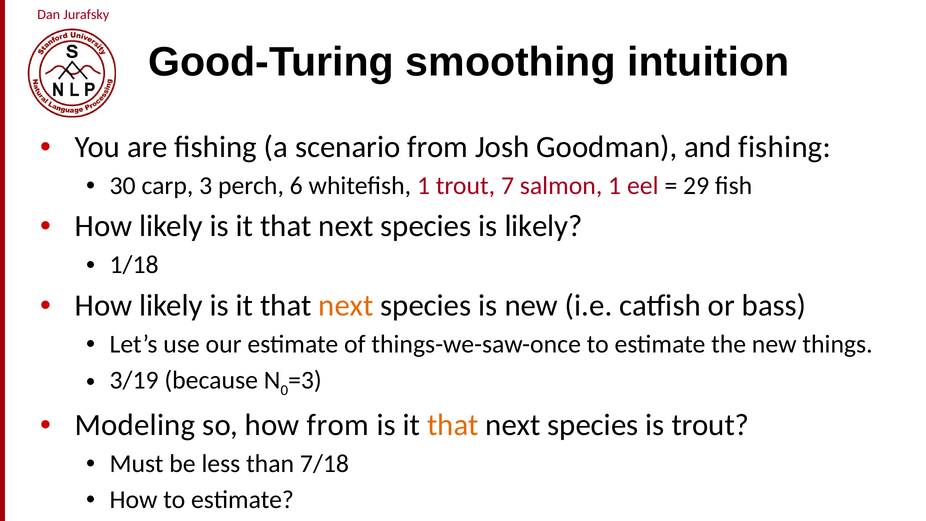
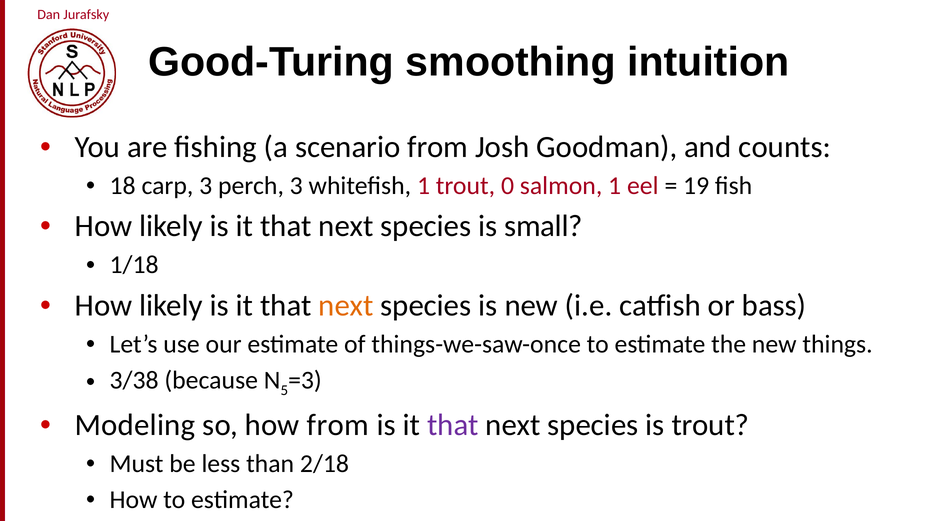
and fishing: fishing -> counts
30: 30 -> 18
perch 6: 6 -> 3
7: 7 -> 0
29: 29 -> 19
is likely: likely -> small
3/19: 3/19 -> 3/38
0: 0 -> 5
that at (453, 425) colour: orange -> purple
7/18: 7/18 -> 2/18
